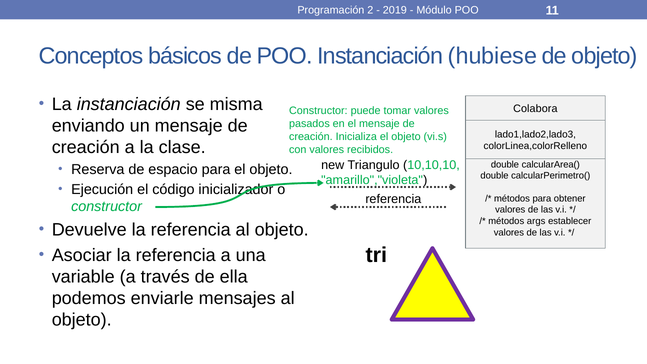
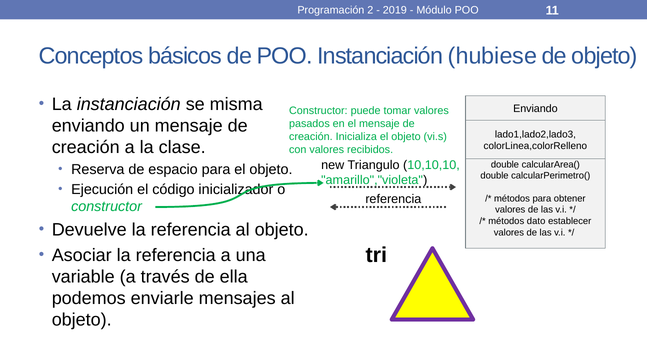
Colabora at (535, 109): Colabora -> Enviando
args: args -> dato
